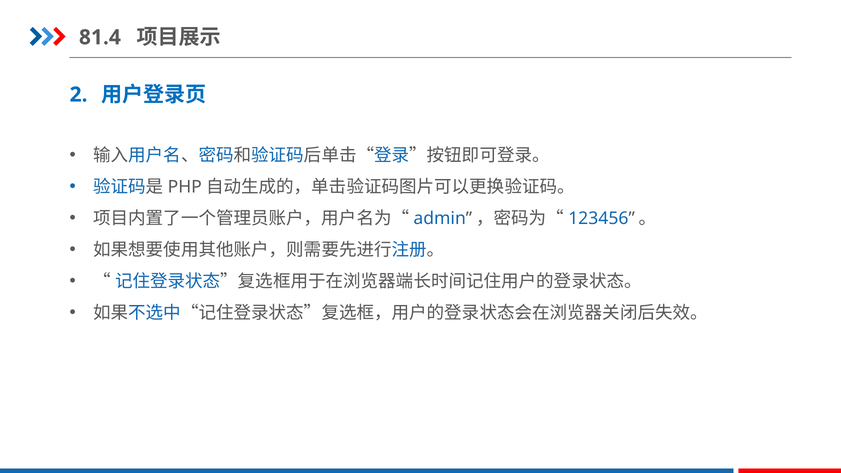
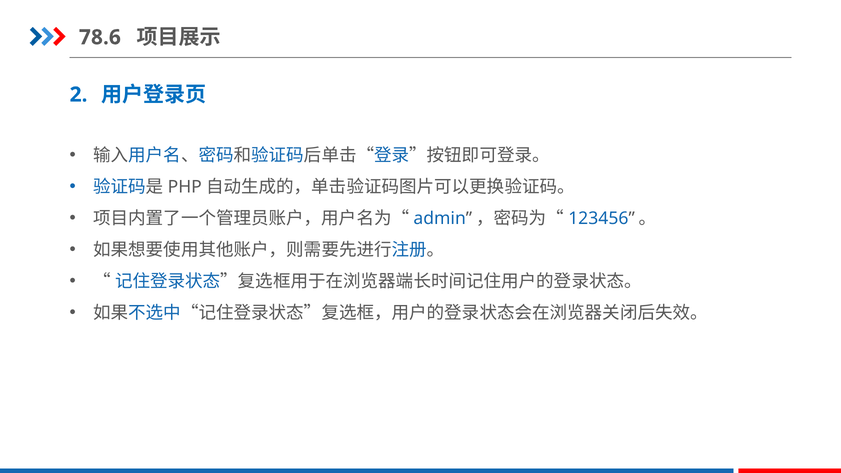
81.4: 81.4 -> 78.6
